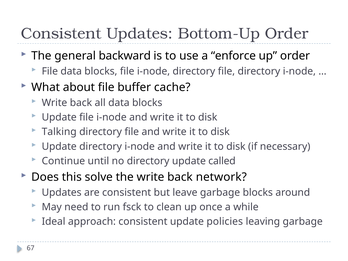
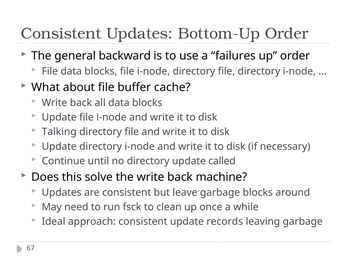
enforce: enforce -> failures
network: network -> machine
policies: policies -> records
